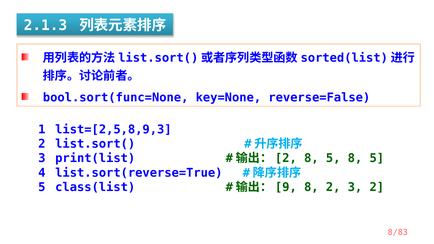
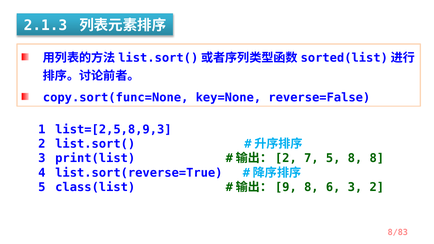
bool.sort(func=None: bool.sort(func=None -> copy.sort(func=None
8 at (311, 158): 8 -> 7
5 8 5: 5 -> 8
8 2: 2 -> 6
